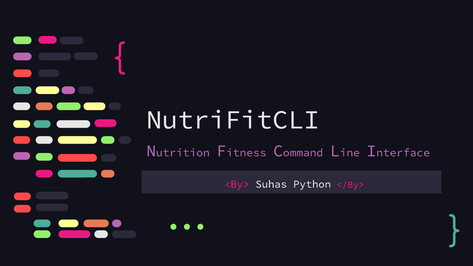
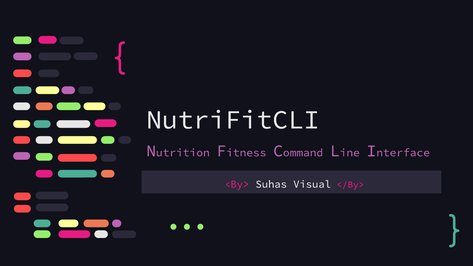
Python: Python -> Visual
